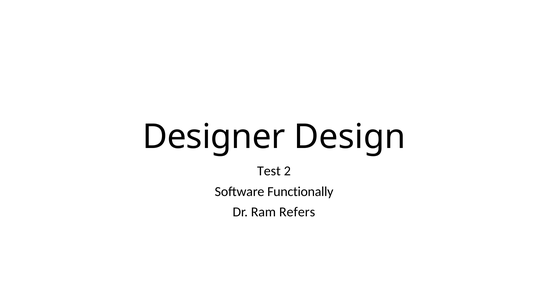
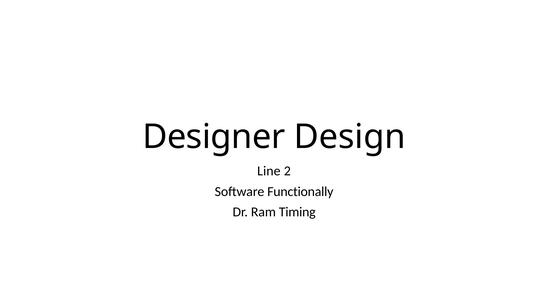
Test: Test -> Line
Refers: Refers -> Timing
